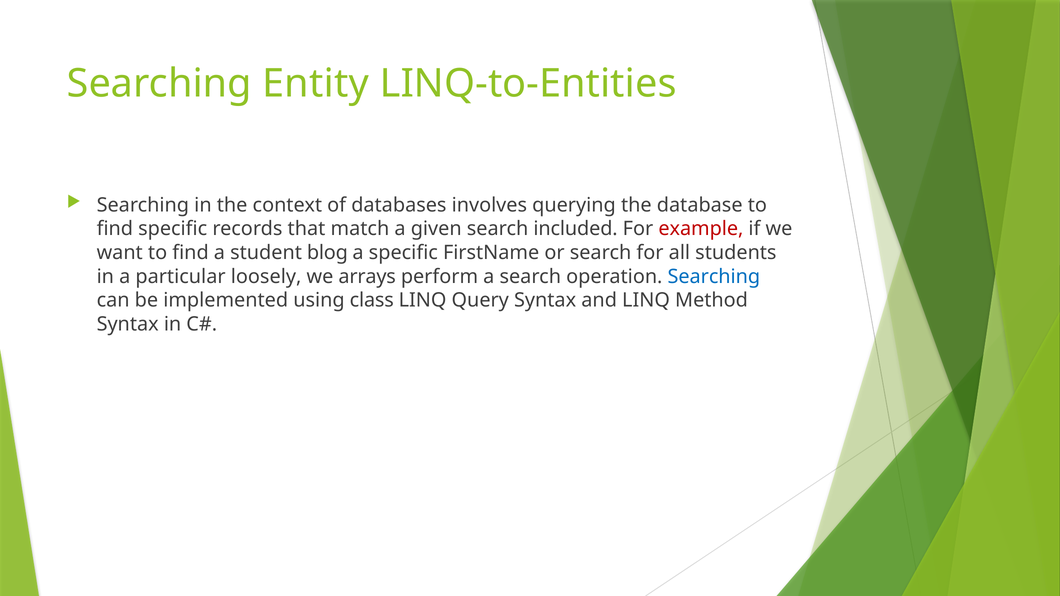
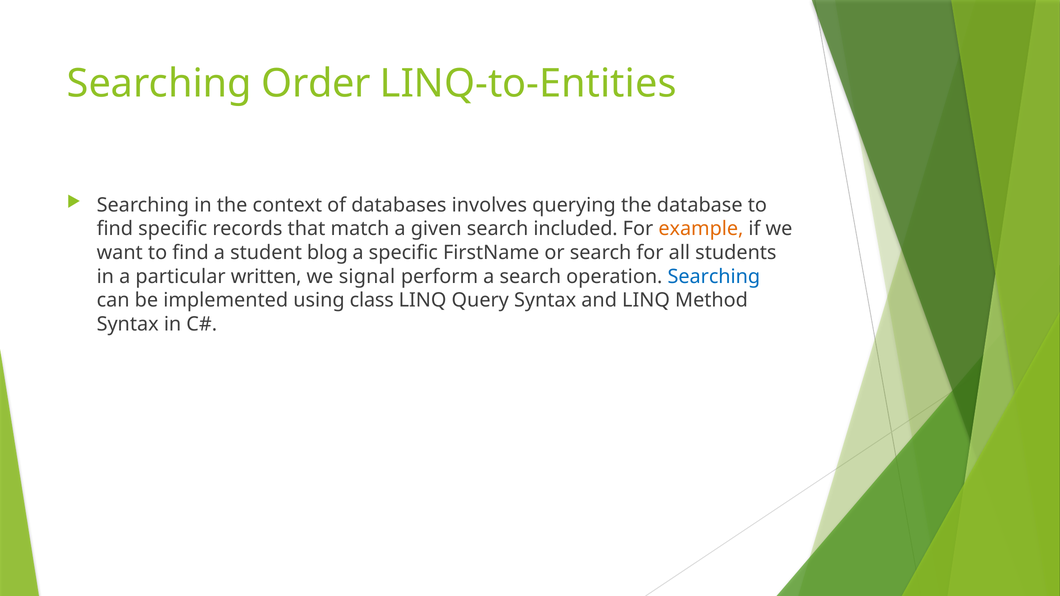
Entity: Entity -> Order
example colour: red -> orange
loosely: loosely -> written
arrays: arrays -> signal
